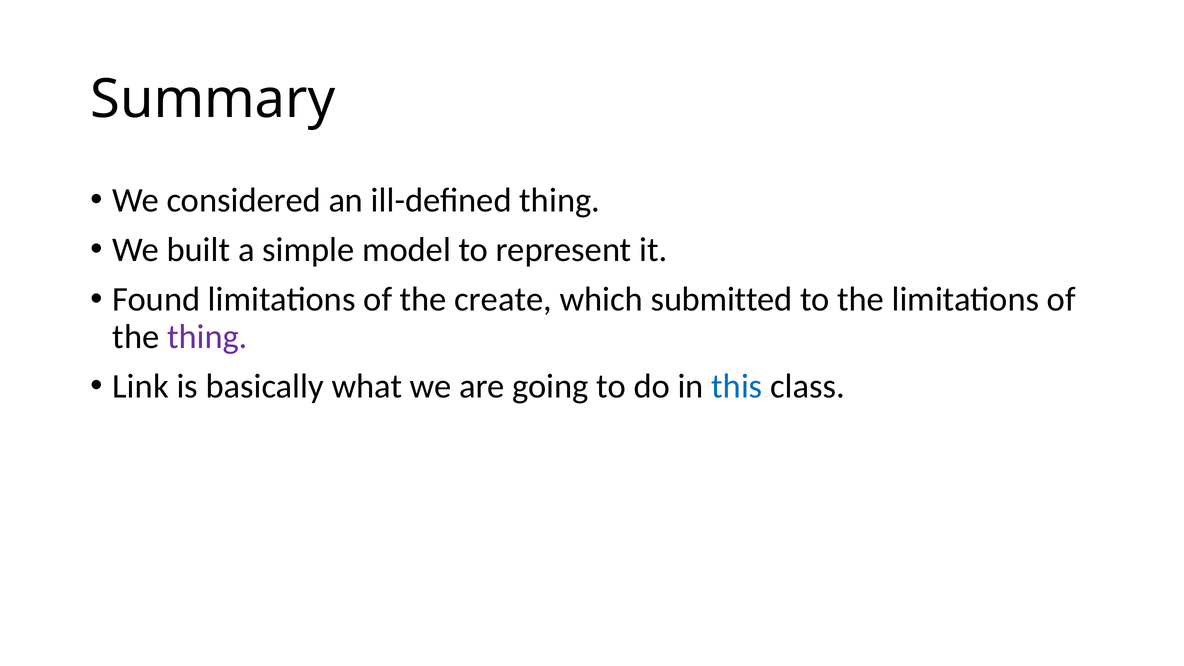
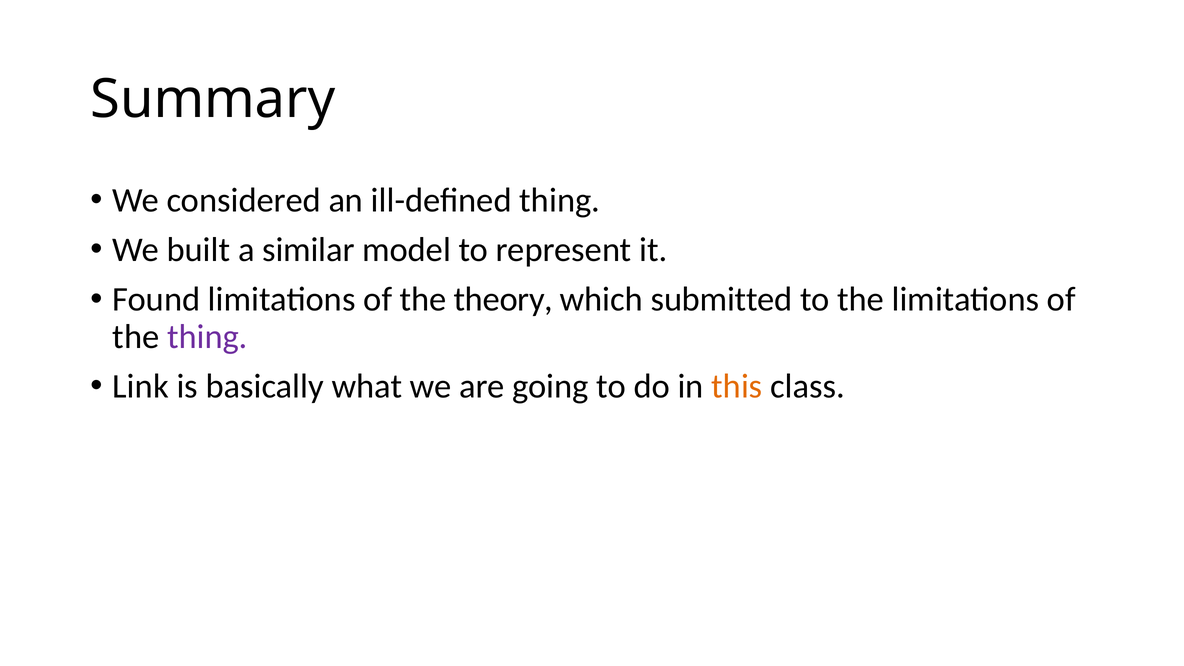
simple: simple -> similar
create: create -> theory
this colour: blue -> orange
